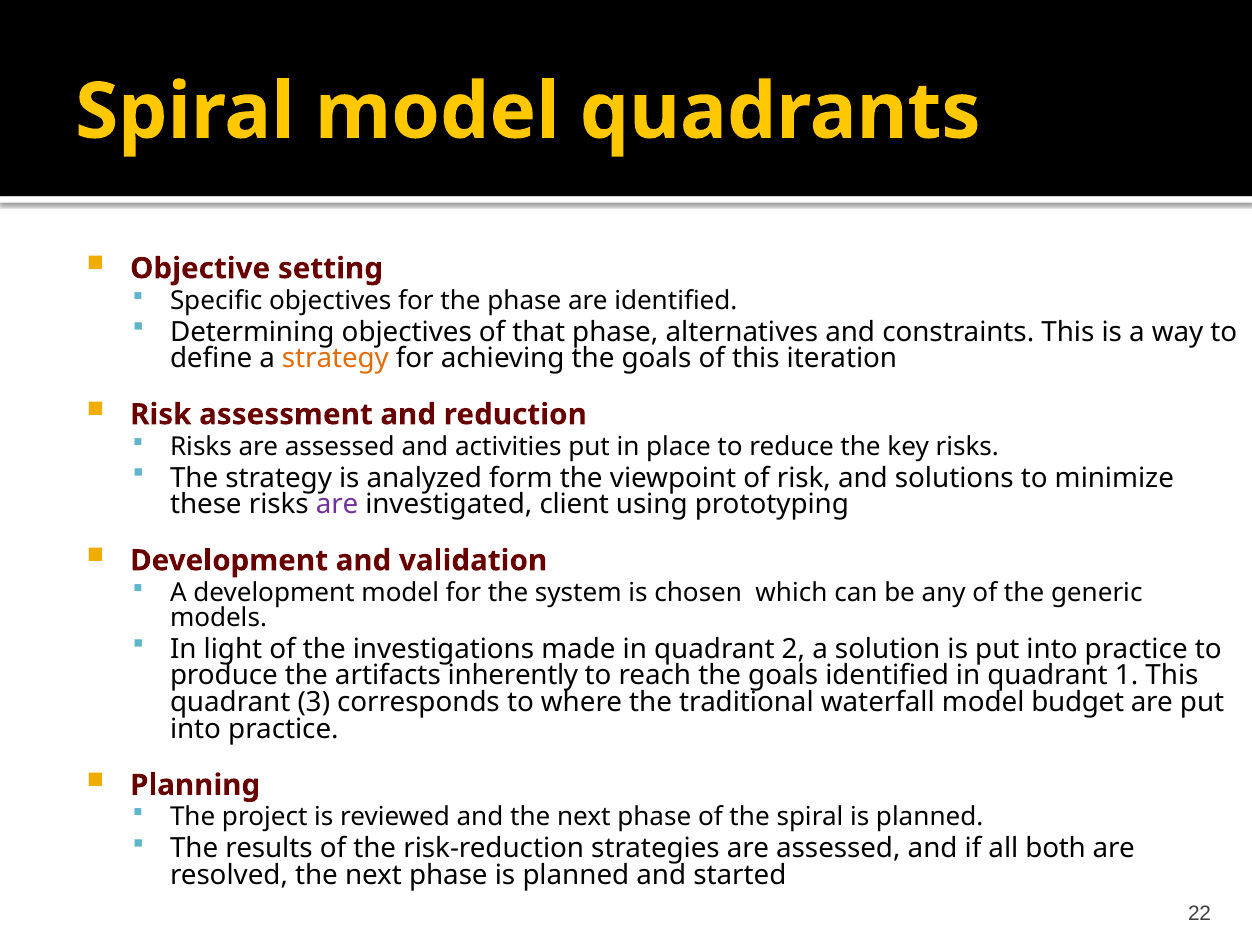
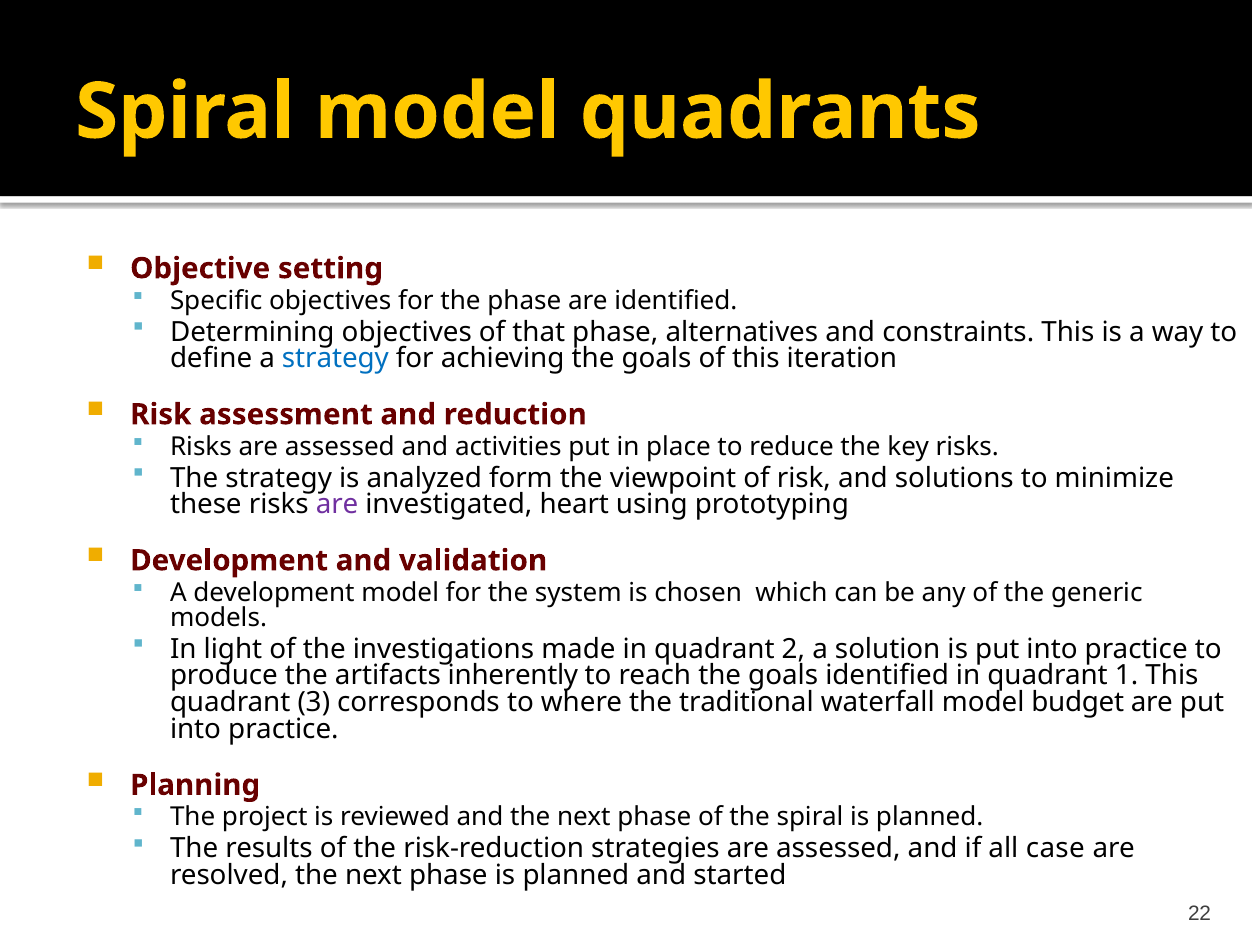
strategy at (335, 359) colour: orange -> blue
client: client -> heart
both: both -> case
